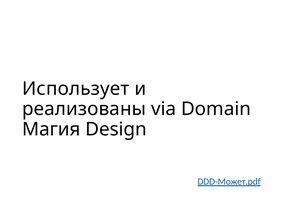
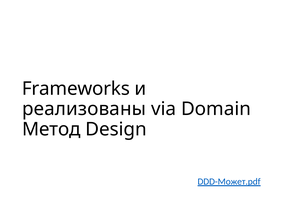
Использует: Использует -> Frameworks
Магия: Магия -> Метод
